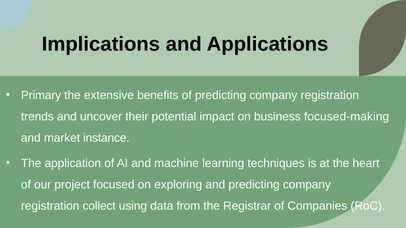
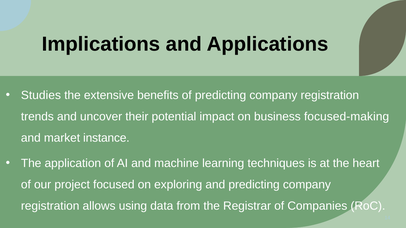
Primary: Primary -> Studies
collect: collect -> allows
